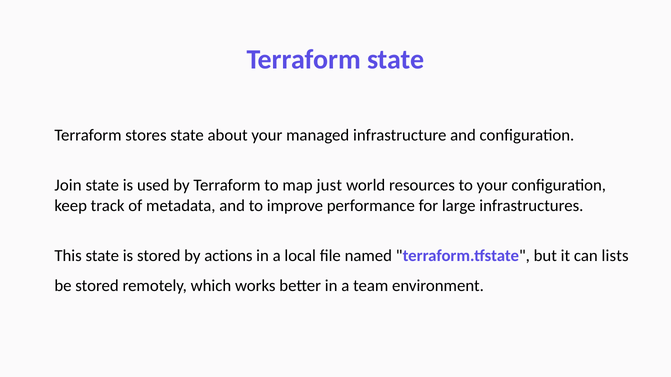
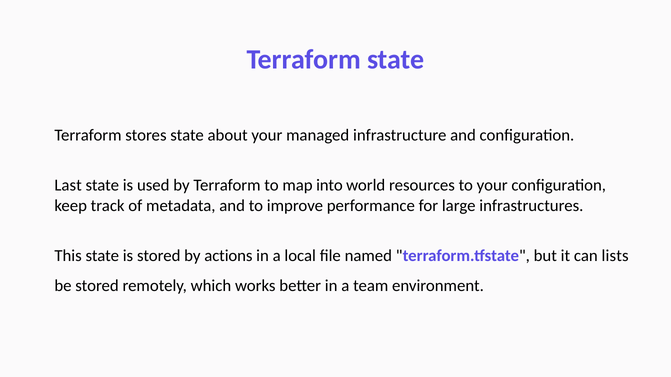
Join: Join -> Last
just: just -> into
